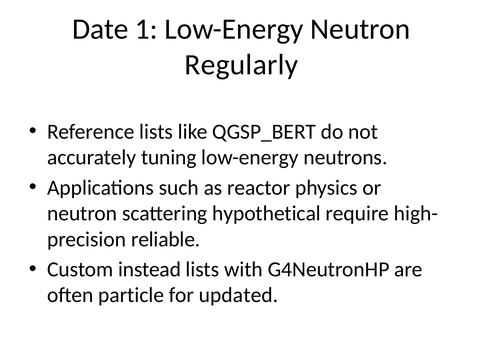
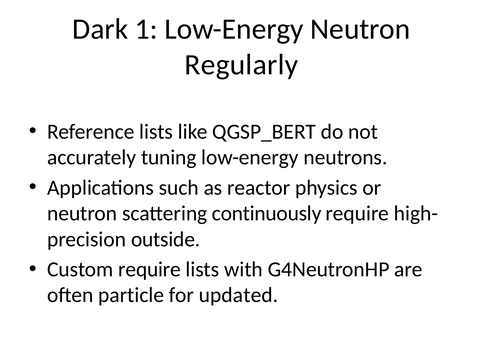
Date: Date -> Dark
hypothetical: hypothetical -> continuously
reliable: reliable -> outside
Custom instead: instead -> require
